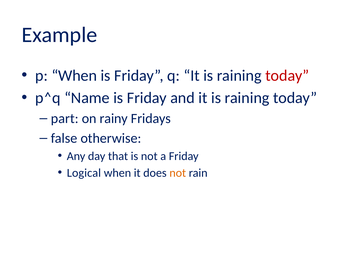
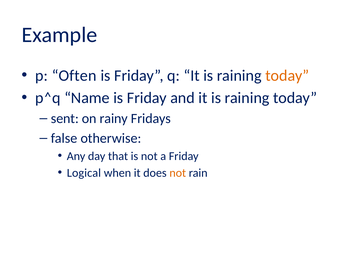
p When: When -> Often
today at (287, 76) colour: red -> orange
part: part -> sent
